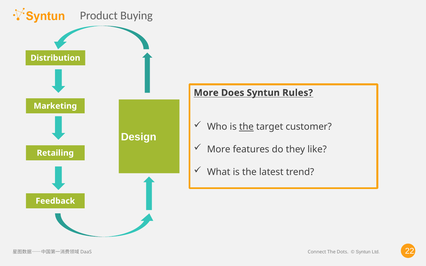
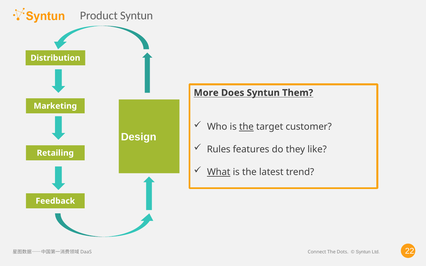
Product Buying: Buying -> Syntun
Rules: Rules -> Them
More at (219, 150): More -> Rules
What underline: none -> present
